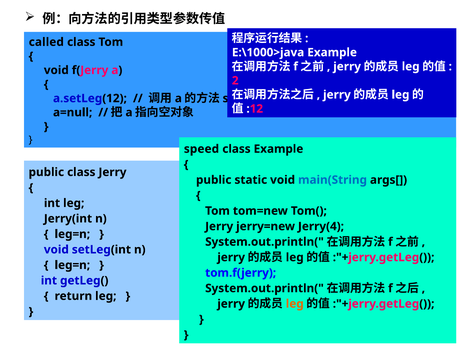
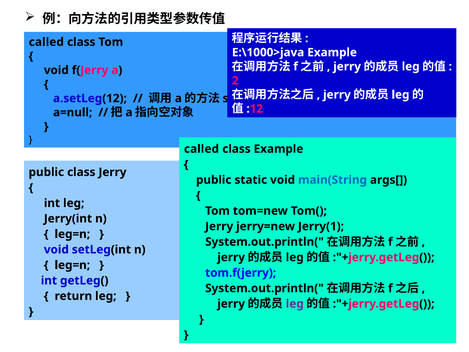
speed at (201, 149): speed -> called
Jerry(4: Jerry(4 -> Jerry(1
leg at (295, 304) colour: orange -> purple
